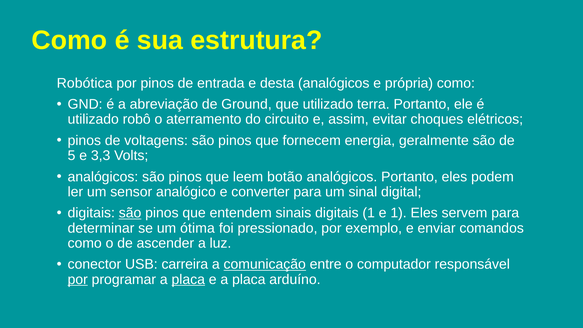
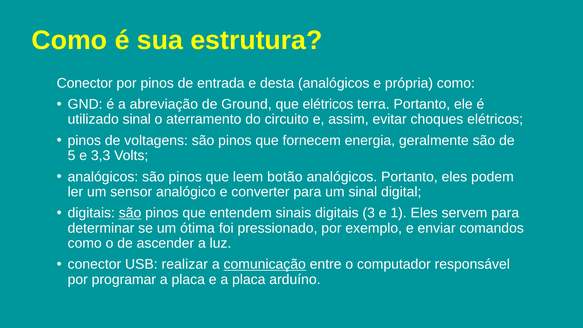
Robótica at (85, 83): Robótica -> Conector
que utilizado: utilizado -> elétricos
utilizado robô: robô -> sinal
digitais 1: 1 -> 3
carreira: carreira -> realizar
por at (78, 279) underline: present -> none
placa at (188, 279) underline: present -> none
